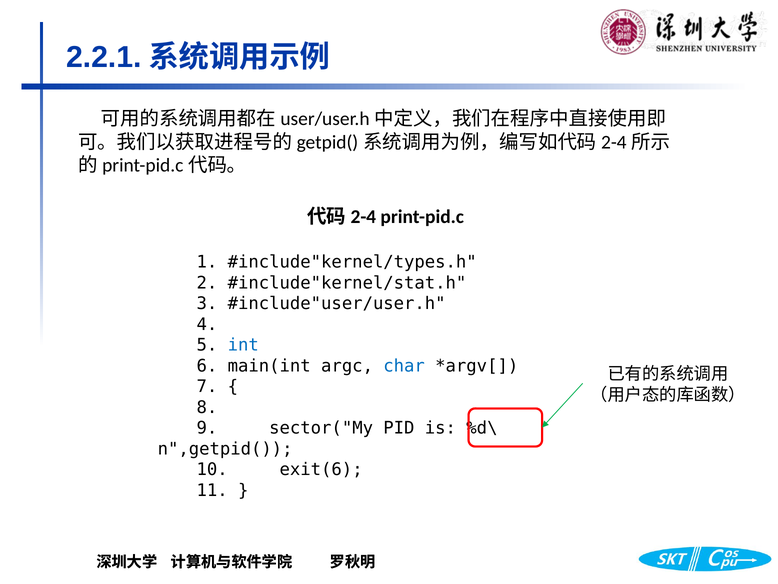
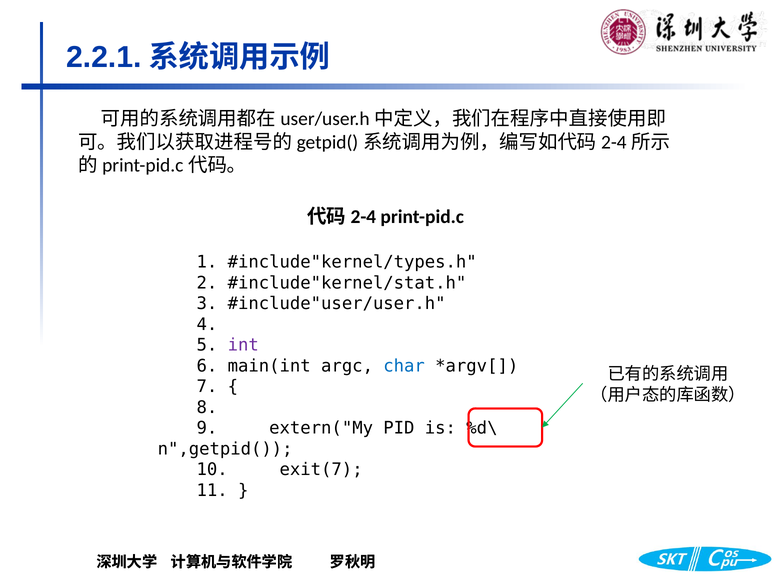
int colour: blue -> purple
sector("My: sector("My -> extern("My
exit(6: exit(6 -> exit(7
